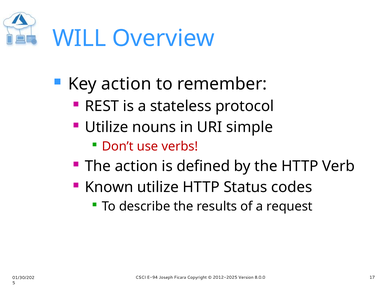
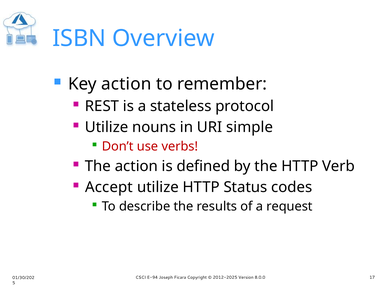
WILL: WILL -> ISBN
Known: Known -> Accept
